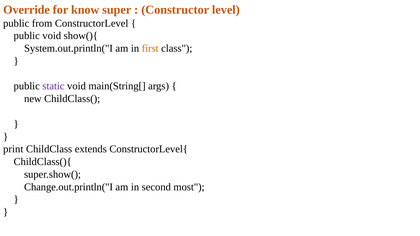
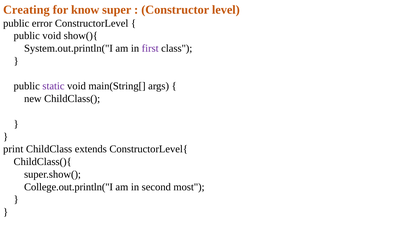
Override: Override -> Creating
from: from -> error
first colour: orange -> purple
Change.out.println("I: Change.out.println("I -> College.out.println("I
